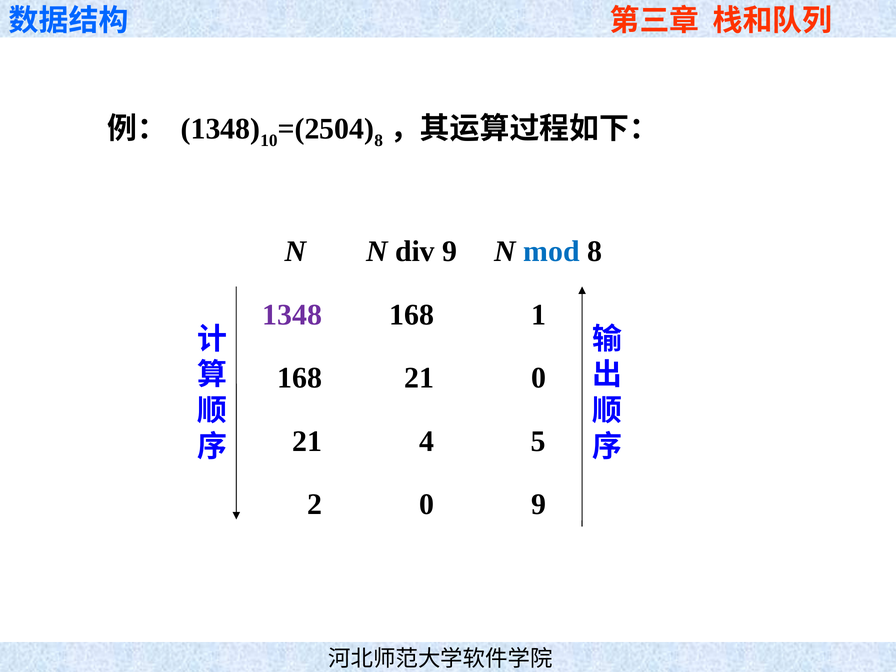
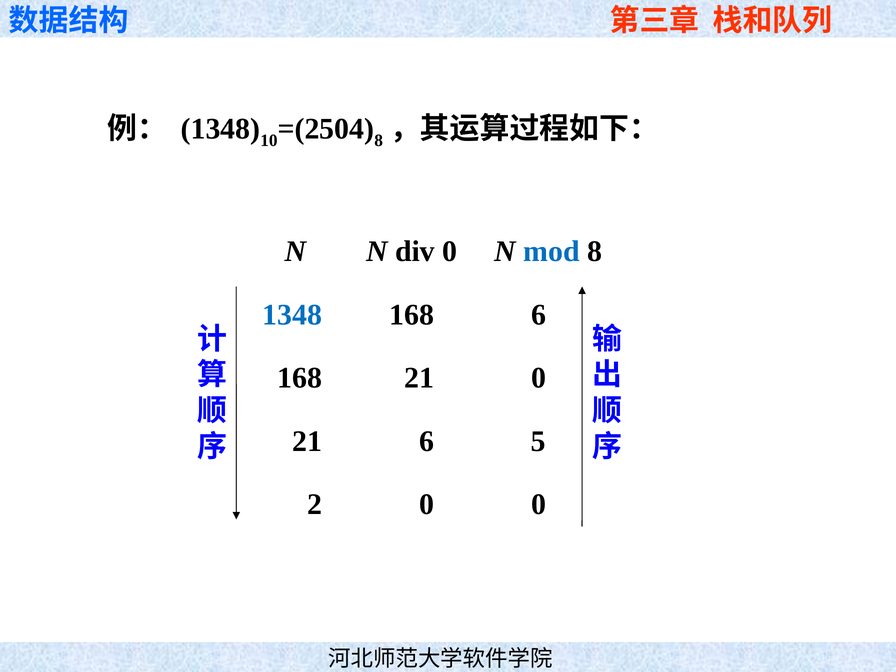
div 9: 9 -> 0
1348 at (292, 315) colour: purple -> blue
168 1: 1 -> 6
21 4: 4 -> 6
0 9: 9 -> 0
